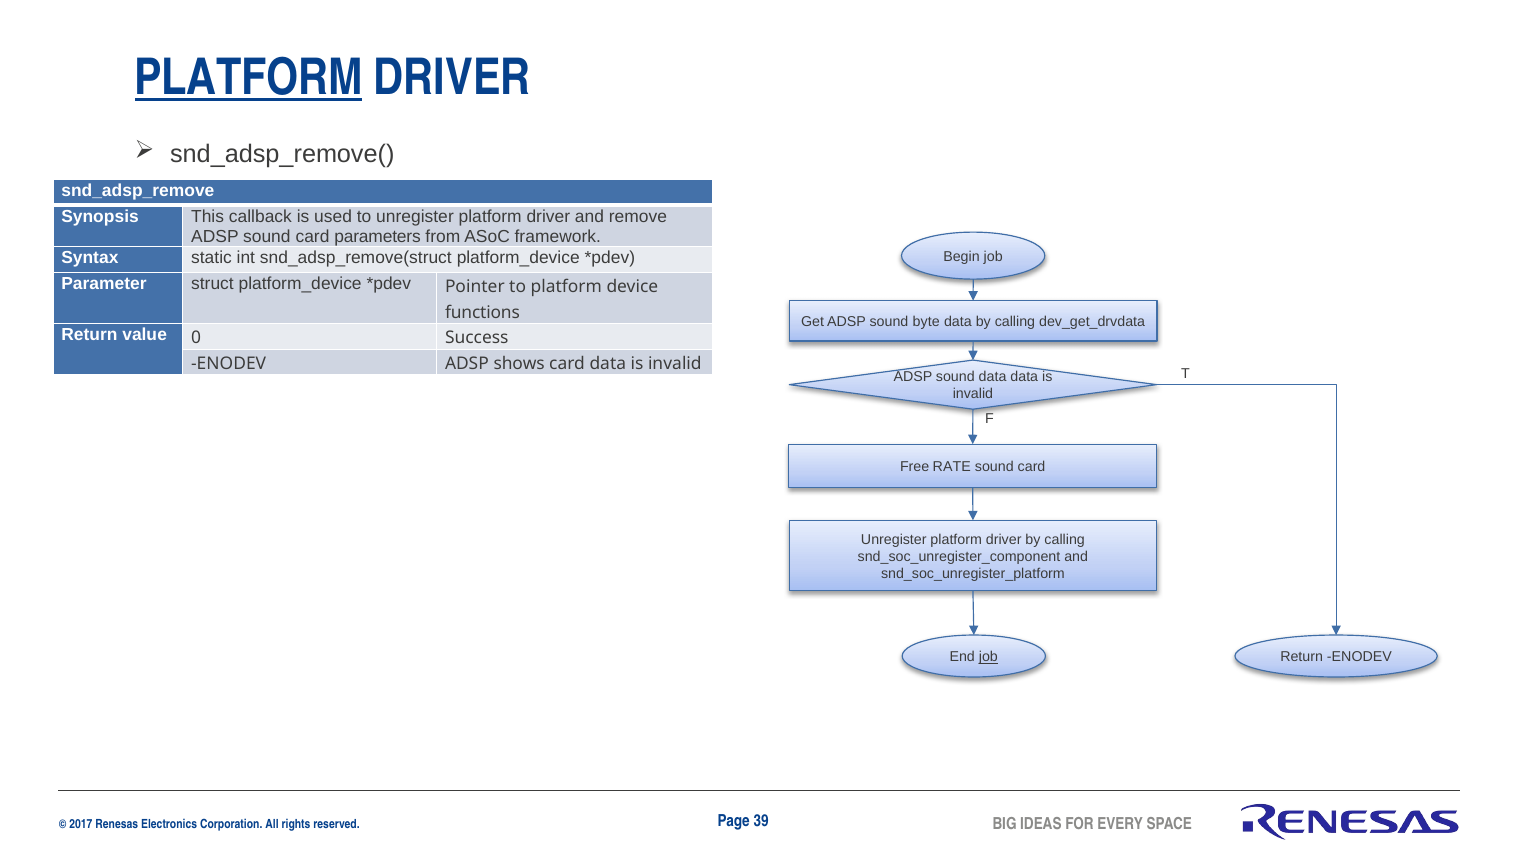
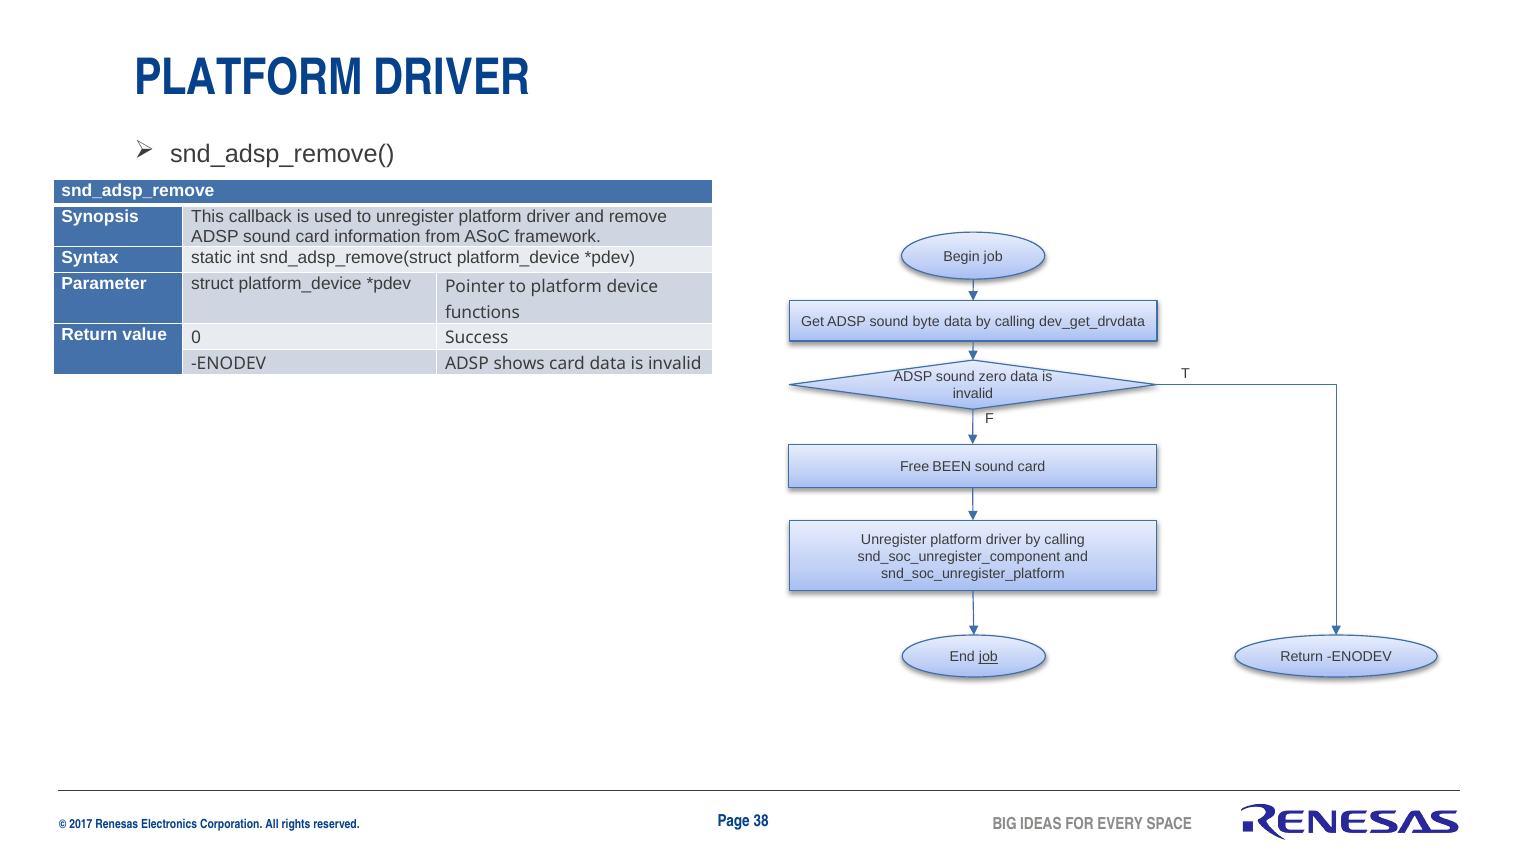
PLATFORM at (249, 78) underline: present -> none
parameters: parameters -> information
sound data: data -> zero
RATE: RATE -> BEEN
39: 39 -> 38
